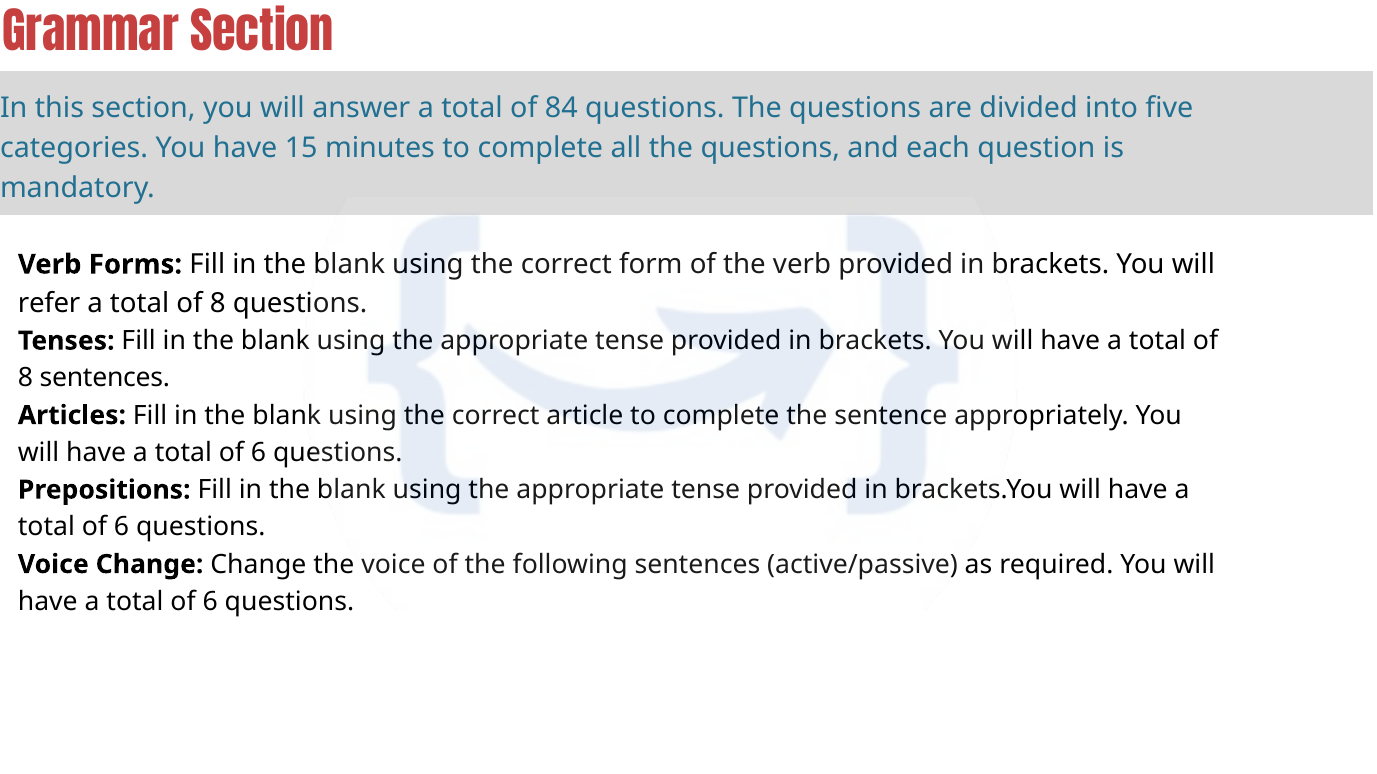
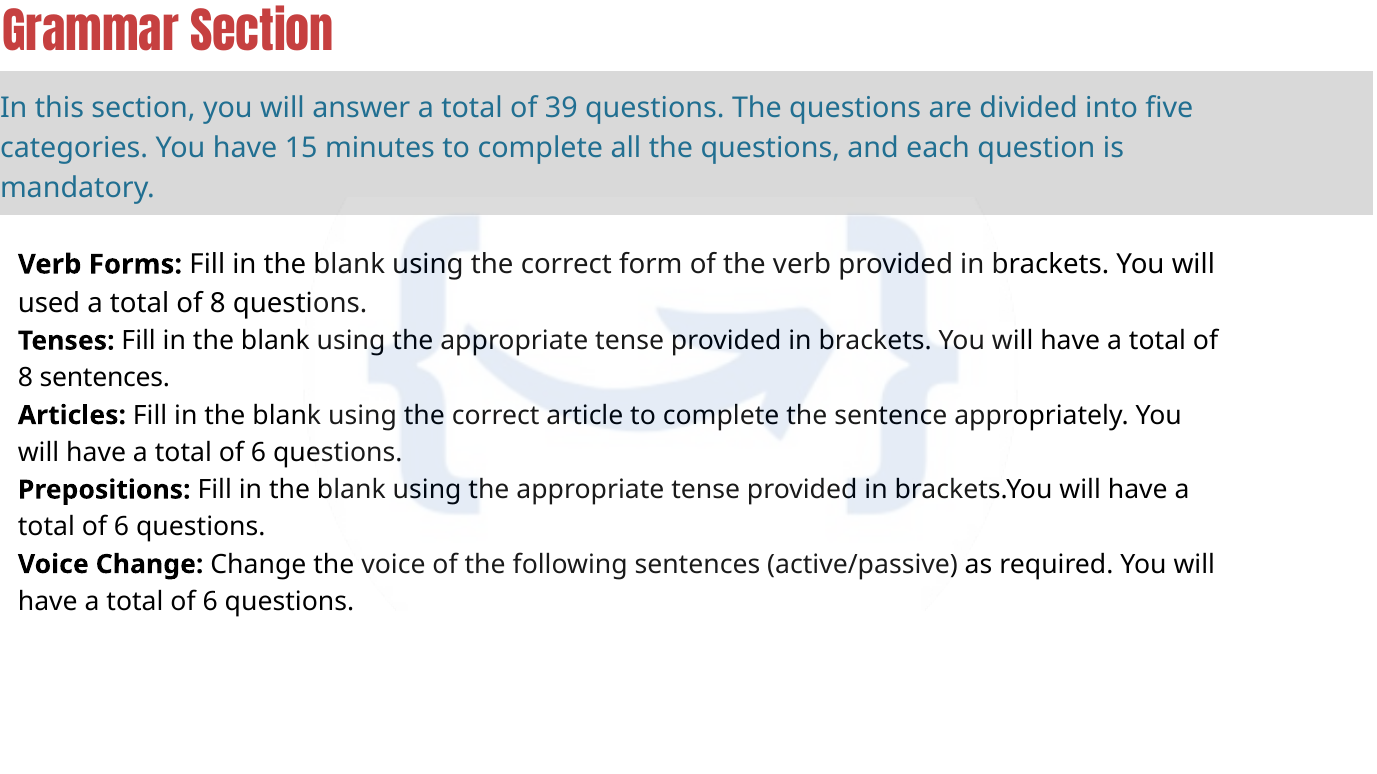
84: 84 -> 39
refer: refer -> used
